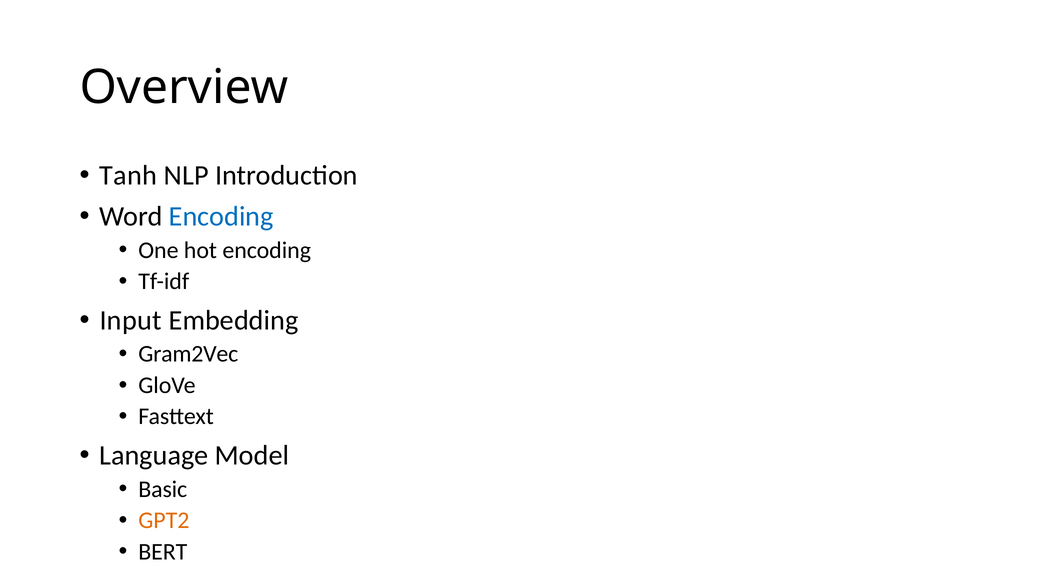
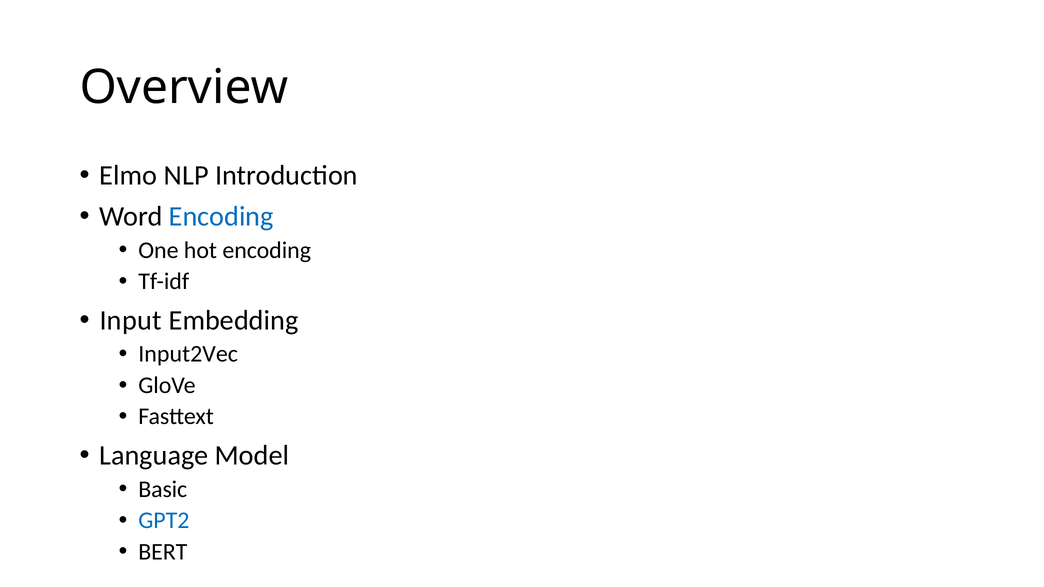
Tanh: Tanh -> Elmo
Gram2Vec: Gram2Vec -> Input2Vec
GPT2 colour: orange -> blue
